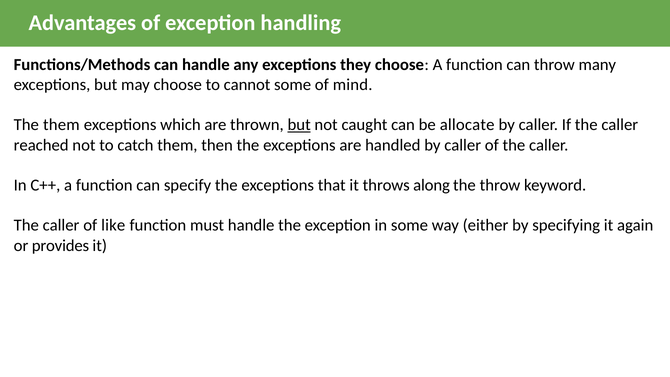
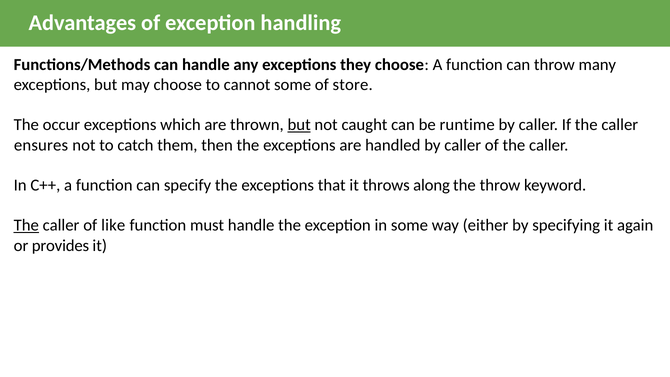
mind: mind -> store
The them: them -> occur
allocate: allocate -> runtime
reached: reached -> ensures
The at (26, 225) underline: none -> present
